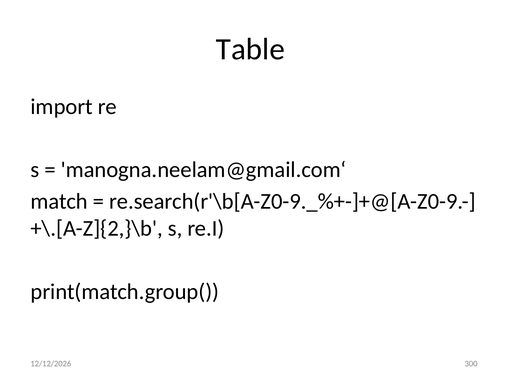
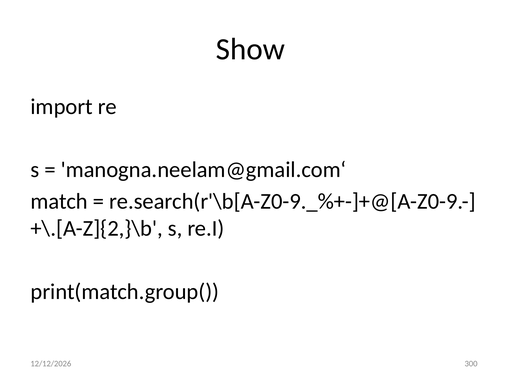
Table: Table -> Show
